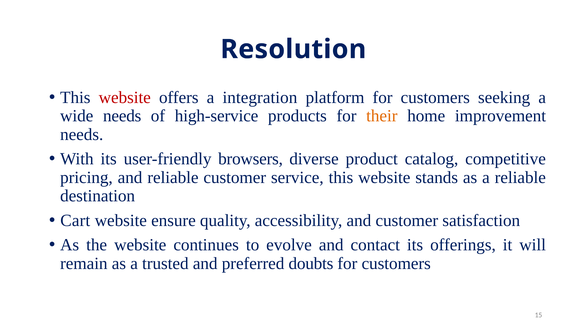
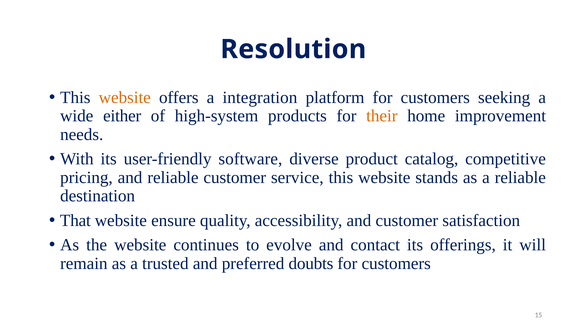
website at (125, 98) colour: red -> orange
wide needs: needs -> either
high-service: high-service -> high-system
browsers: browsers -> software
Cart: Cart -> That
